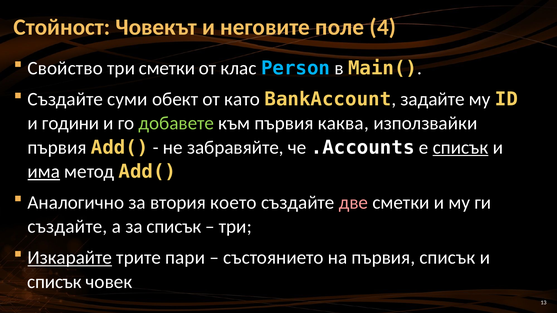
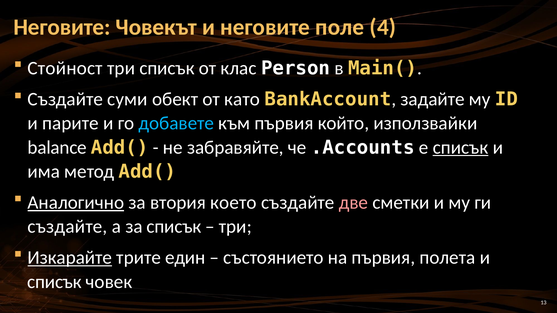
Стойност at (62, 27): Стойност -> Неговите
Свойство: Свойство -> Стойност
три сметки: сметки -> списък
Person colour: light blue -> white
години: години -> парите
добавете colour: light green -> light blue
каква: каква -> който
първия at (57, 148): първия -> balance
има underline: present -> none
Аналогично underline: none -> present
пари: пари -> един
първия списък: списък -> полета
